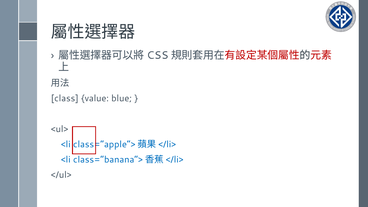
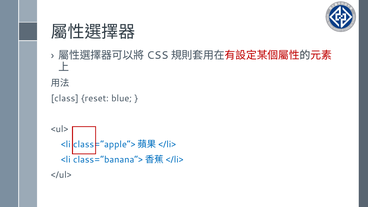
value: value -> reset
